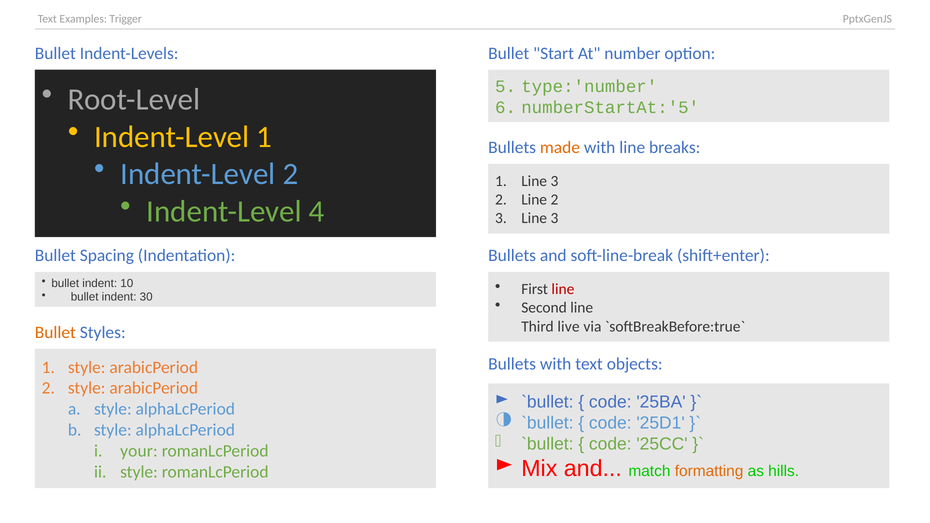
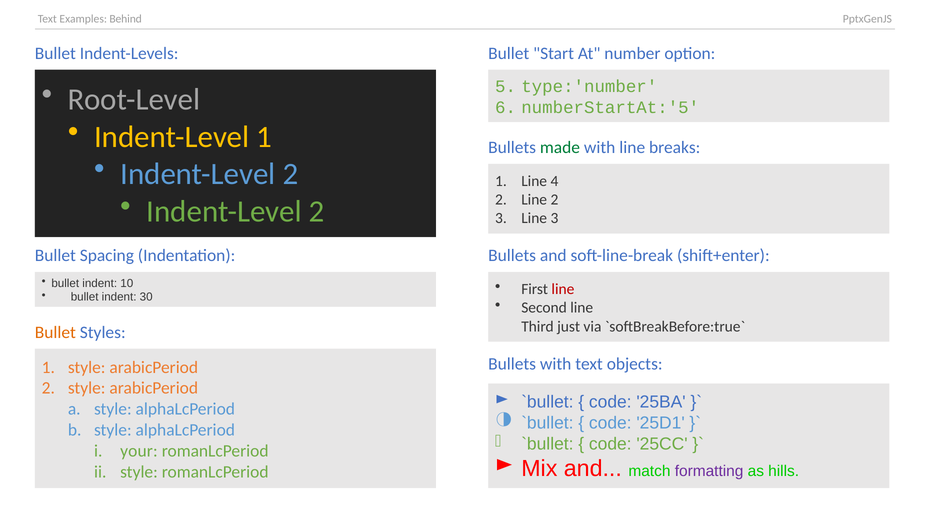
Trigger: Trigger -> Behind
made colour: orange -> green
1 Line 3: 3 -> 4
4 at (317, 211): 4 -> 2
live: live -> just
formatting colour: orange -> purple
